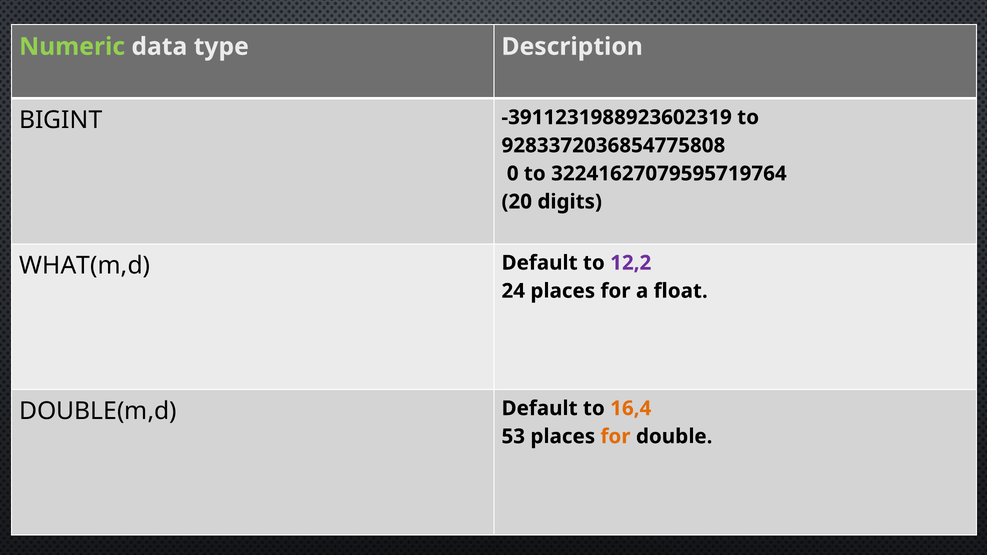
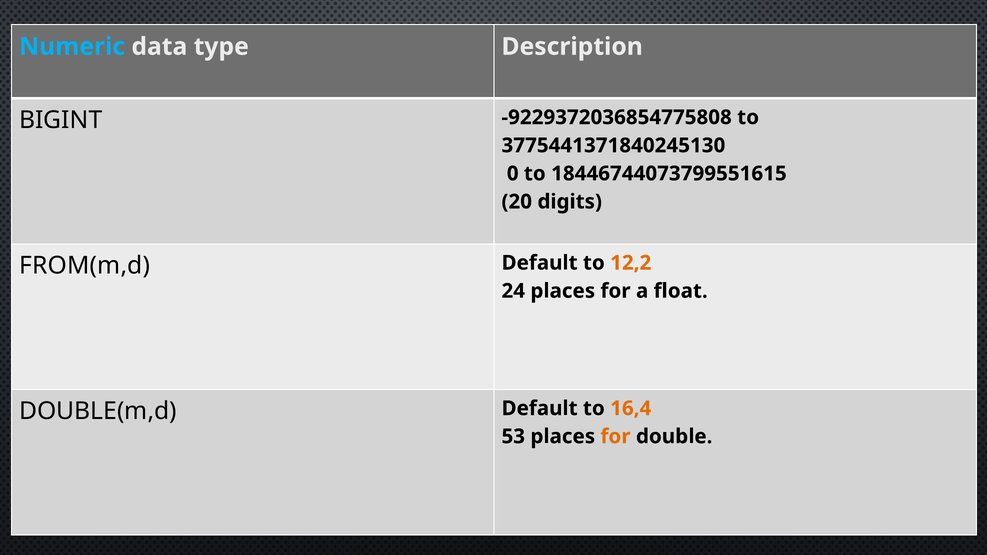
Numeric colour: light green -> light blue
-3911231988923602319: -3911231988923602319 -> -9229372036854775808
9283372036854775808: 9283372036854775808 -> 3775441371840245130
32241627079595719764: 32241627079595719764 -> 18446744073799551615
WHAT(m,d: WHAT(m,d -> FROM(m,d
12,2 colour: purple -> orange
